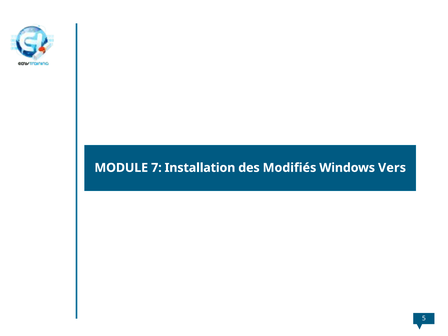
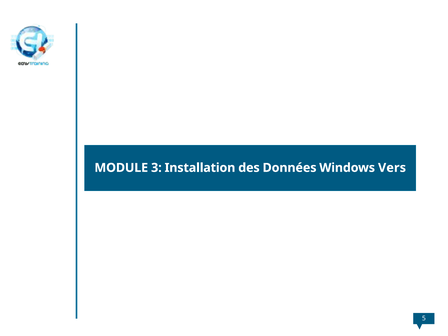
7: 7 -> 3
Modifiés: Modifiés -> Données
